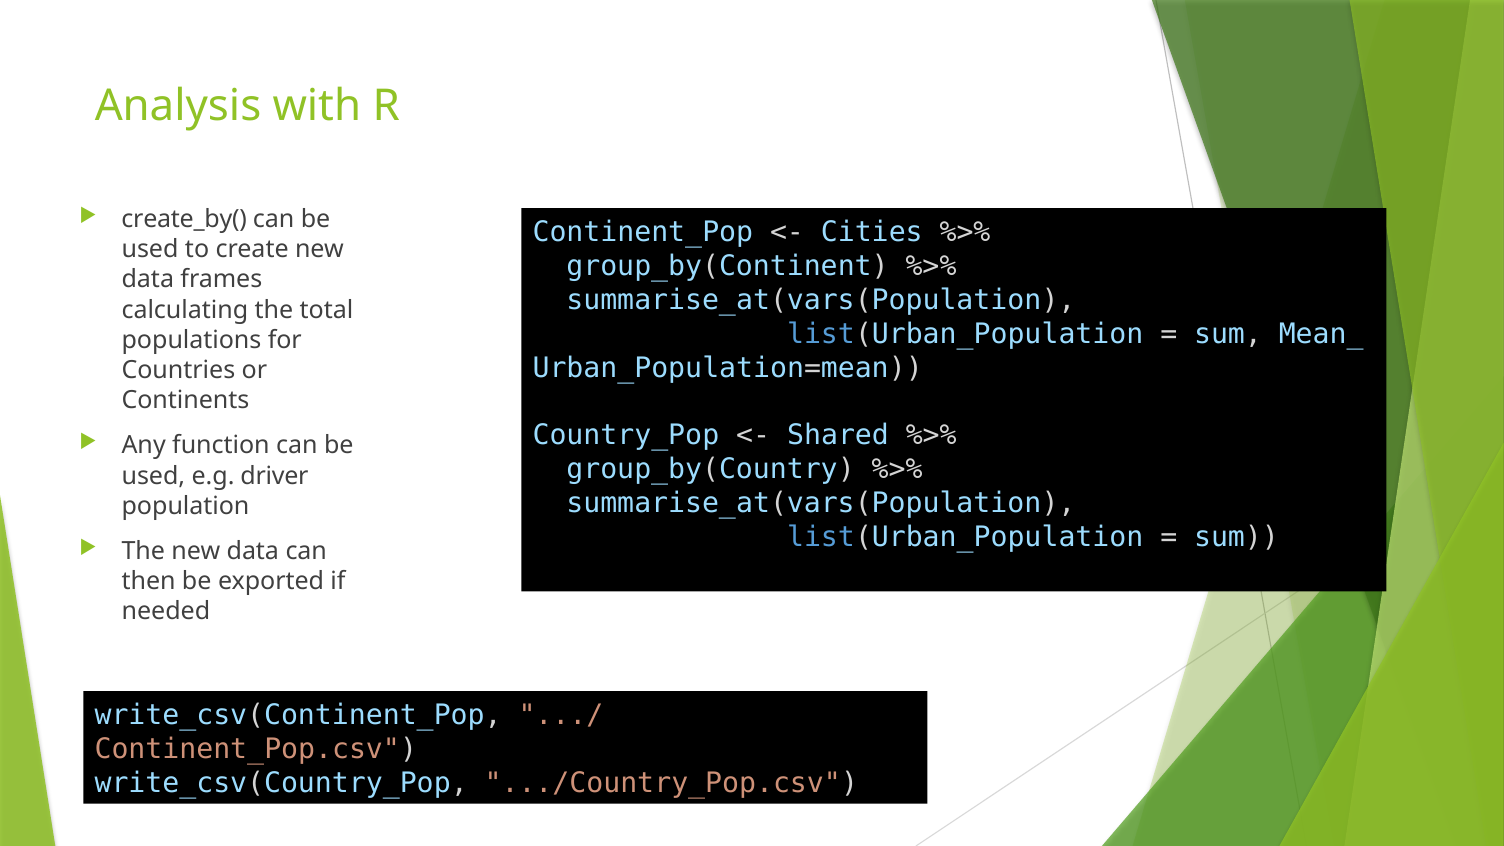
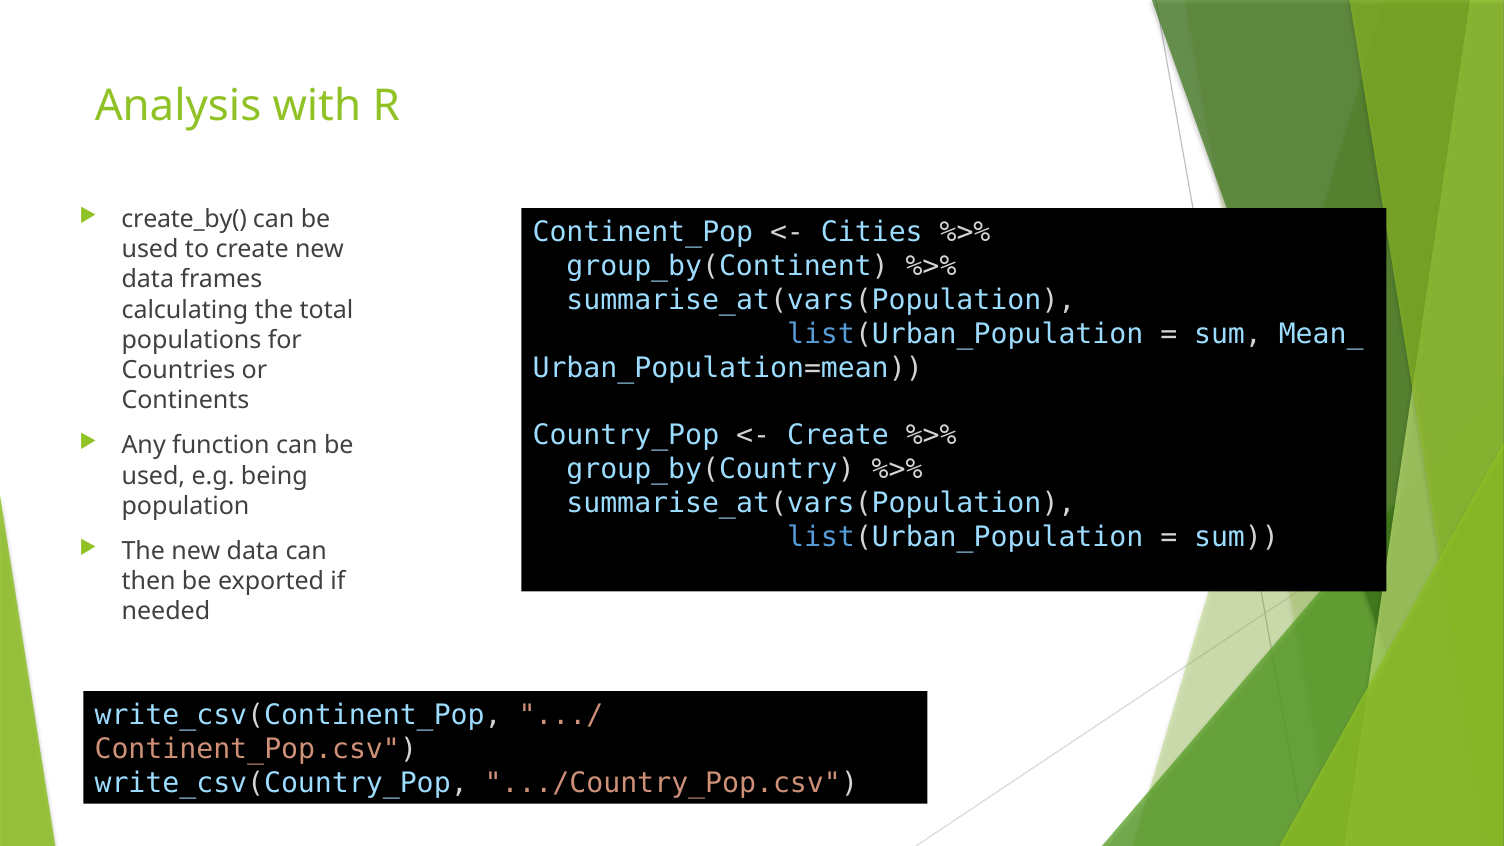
Shared at (838, 436): Shared -> Create
driver: driver -> being
